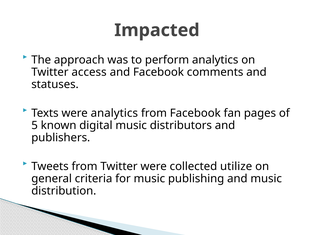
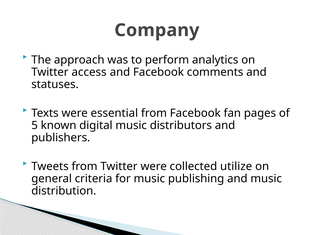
Impacted: Impacted -> Company
were analytics: analytics -> essential
